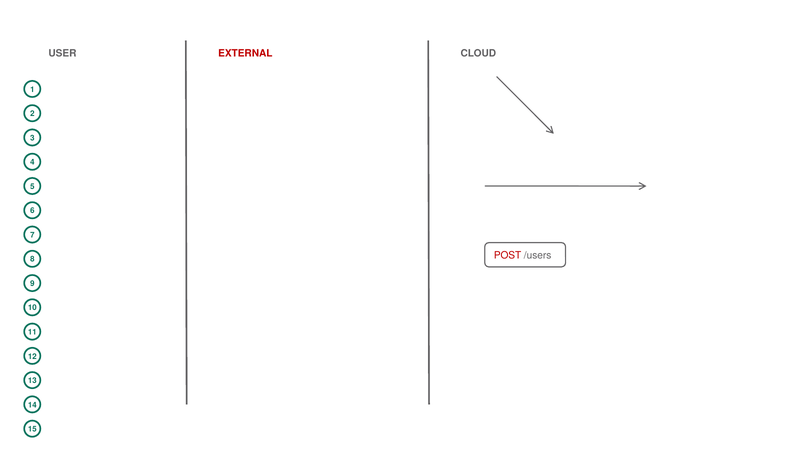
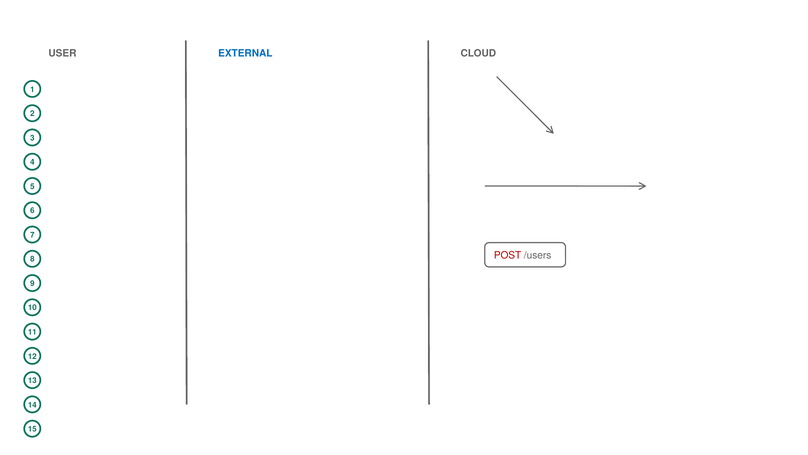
EXTERNAL colour: red -> blue
